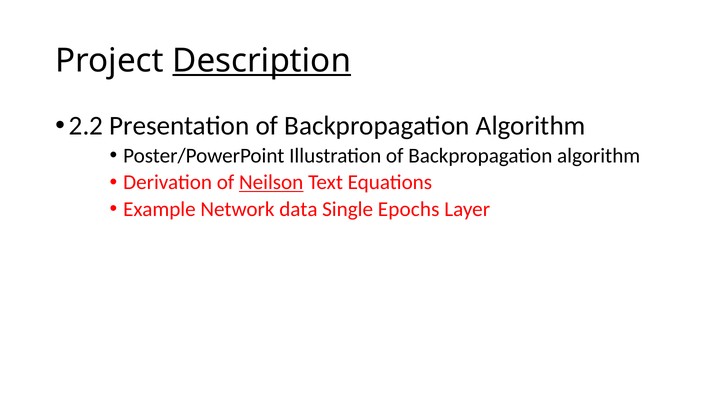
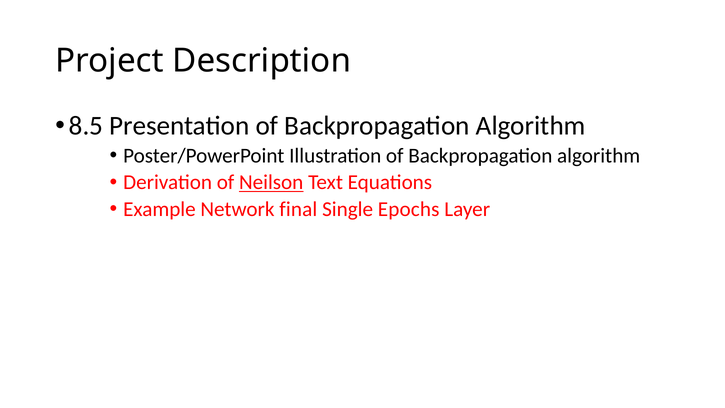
Description underline: present -> none
2.2: 2.2 -> 8.5
data: data -> final
